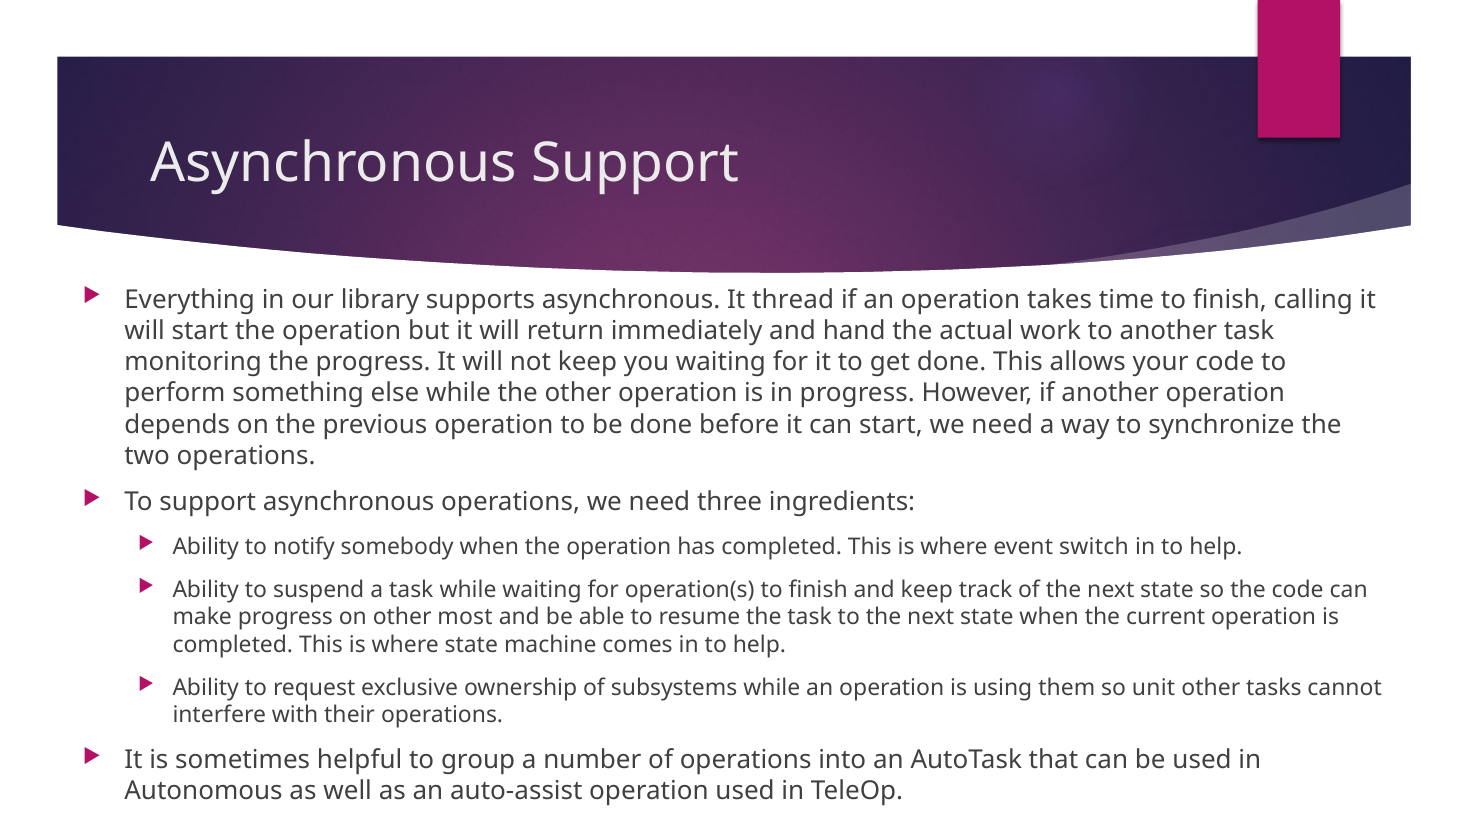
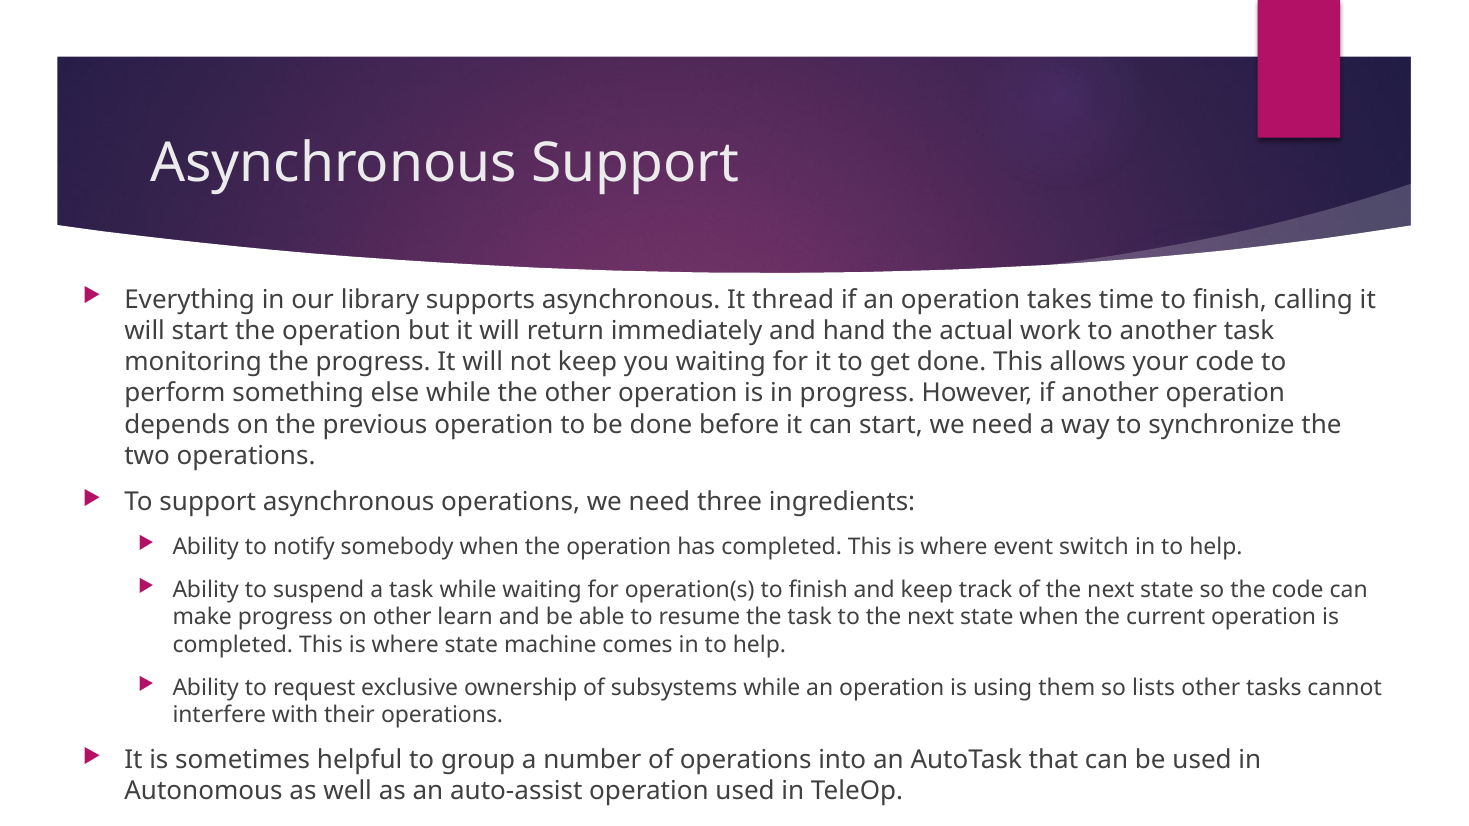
most: most -> learn
unit: unit -> lists
